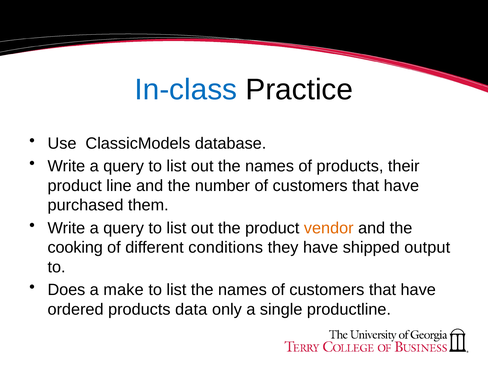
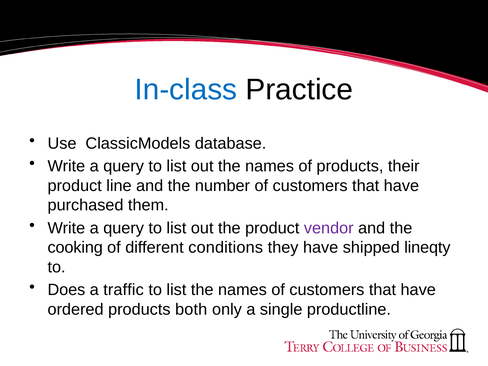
vendor colour: orange -> purple
output: output -> lineqty
make: make -> traffic
data: data -> both
